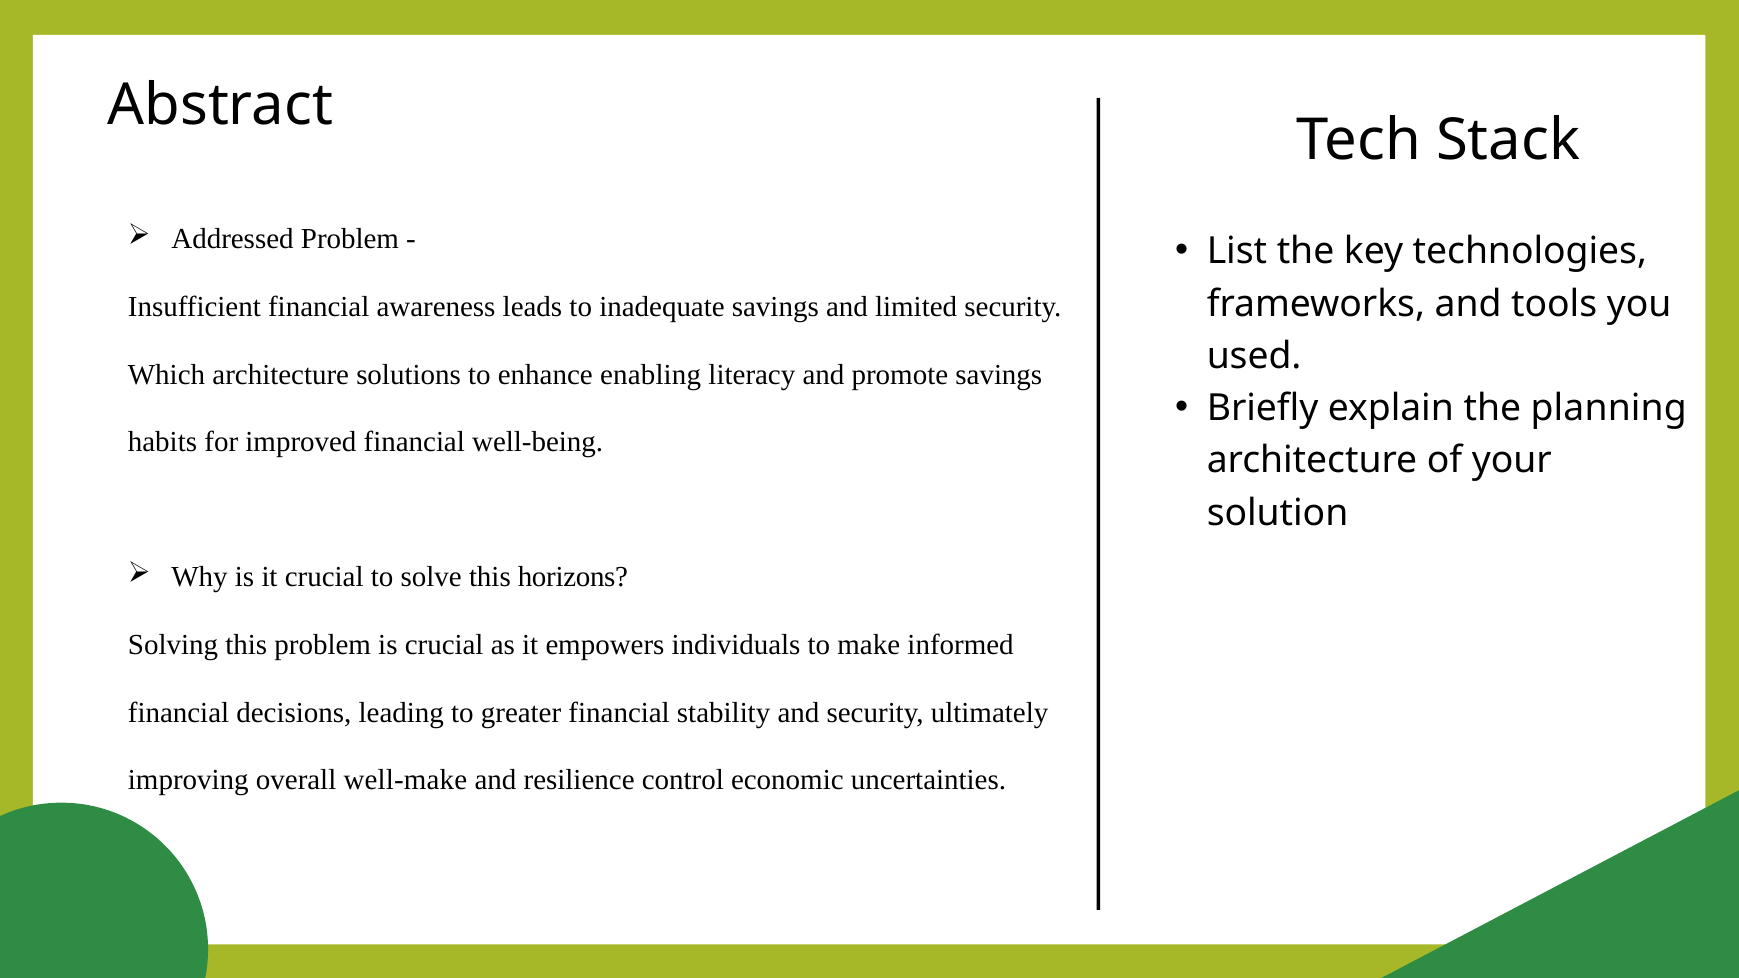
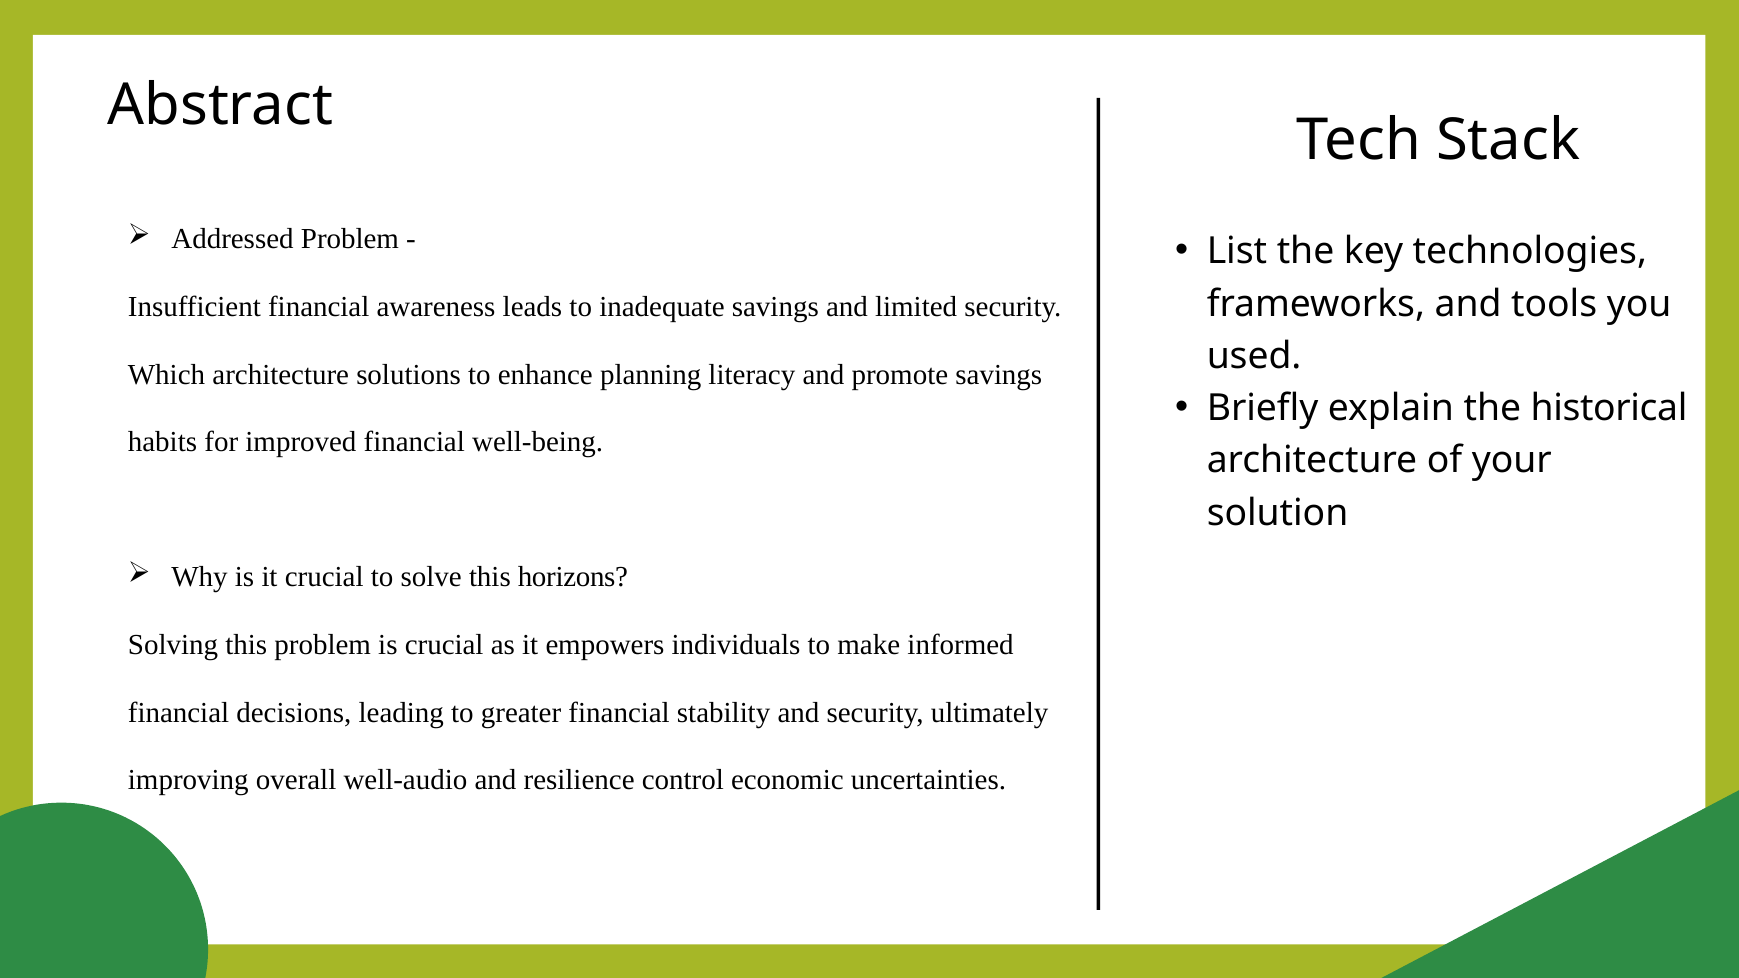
enabling: enabling -> planning
planning: planning -> historical
well-make: well-make -> well-audio
